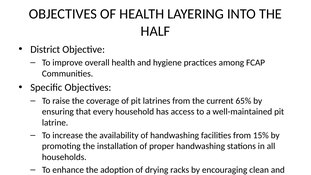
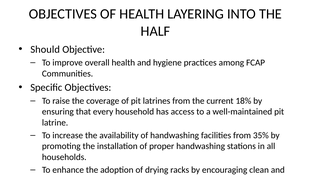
District: District -> Should
65%: 65% -> 18%
15%: 15% -> 35%
